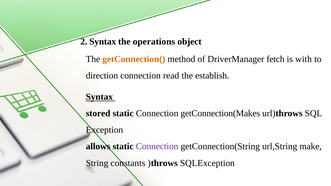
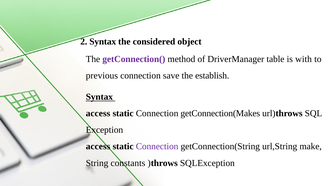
operations: operations -> considered
getConnection( colour: orange -> purple
fetch: fetch -> table
direction: direction -> previous
read: read -> save
stored at (98, 113): stored -> access
allows at (98, 147): allows -> access
